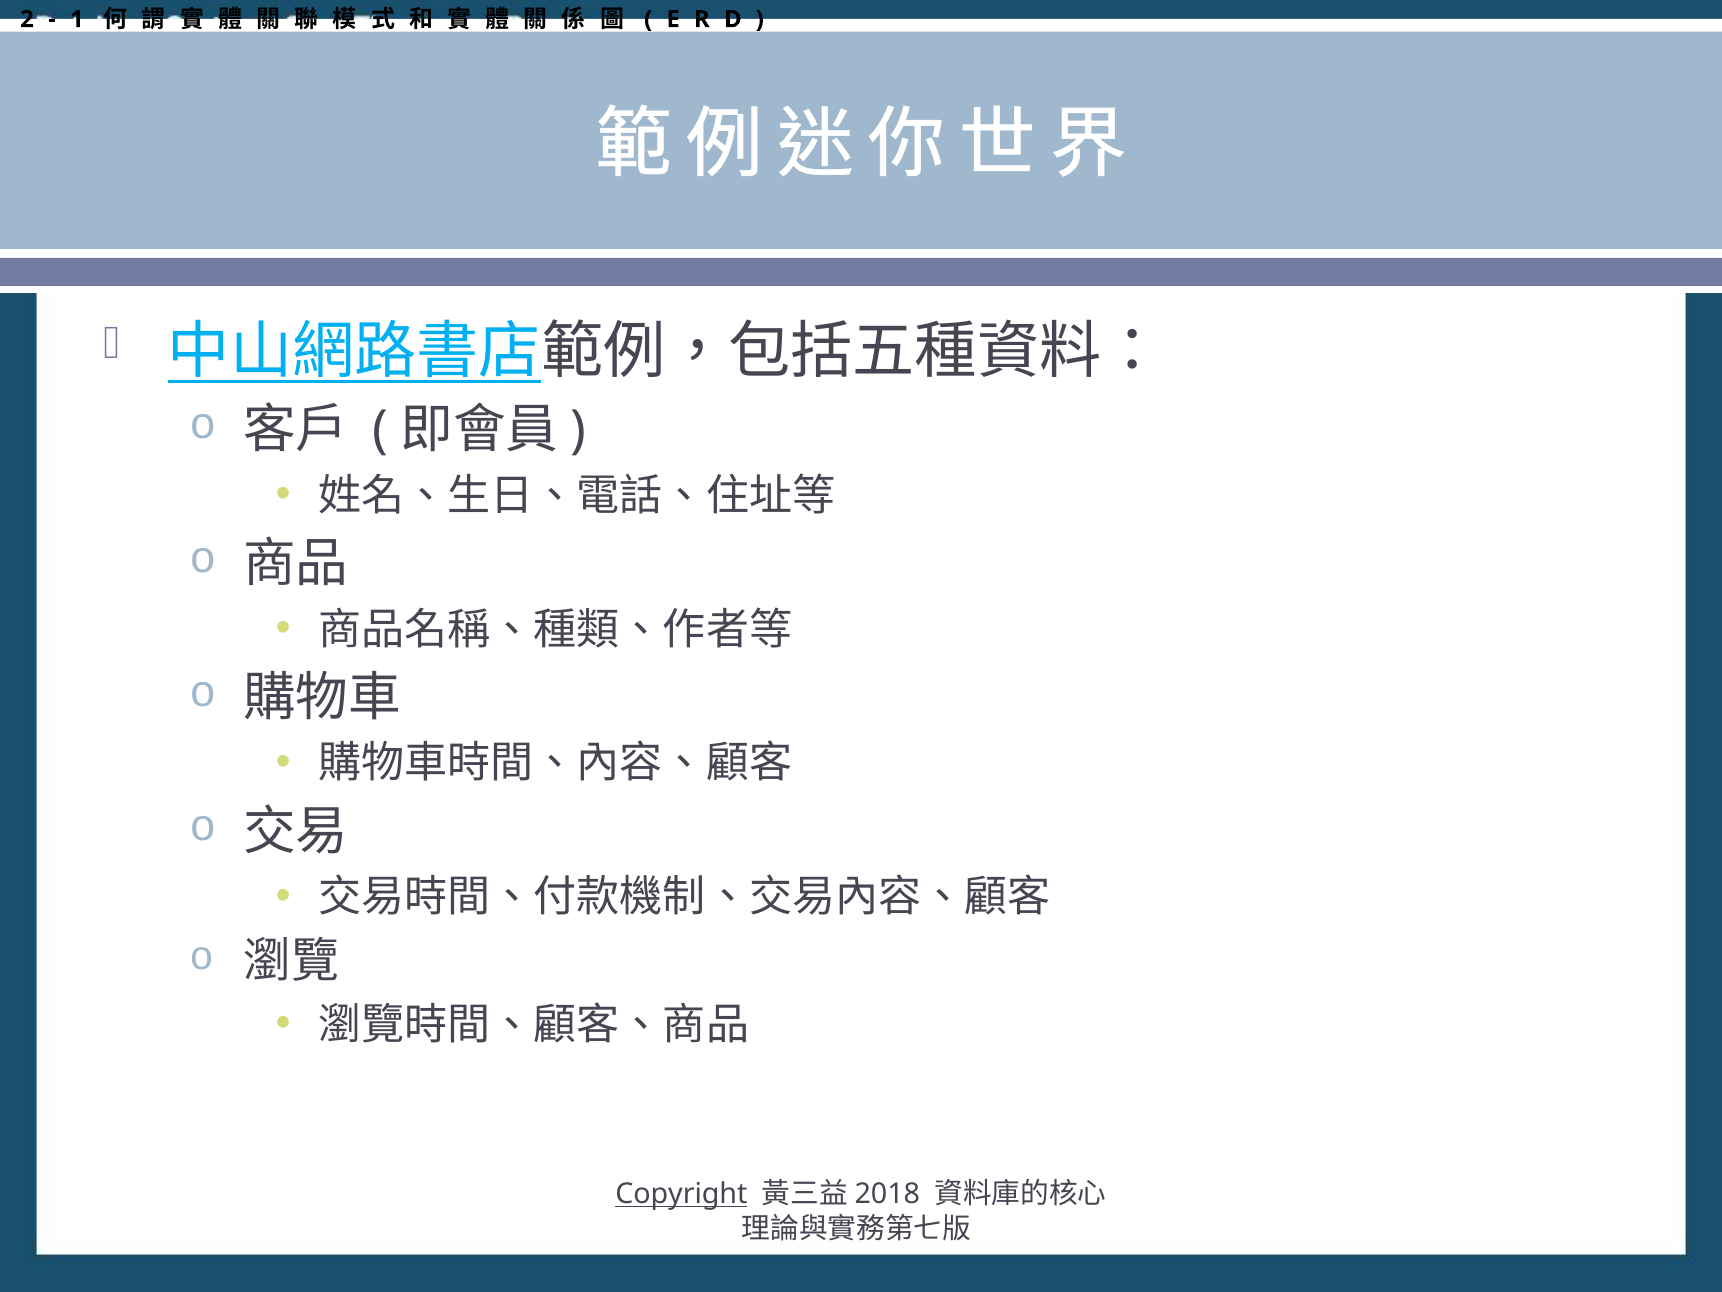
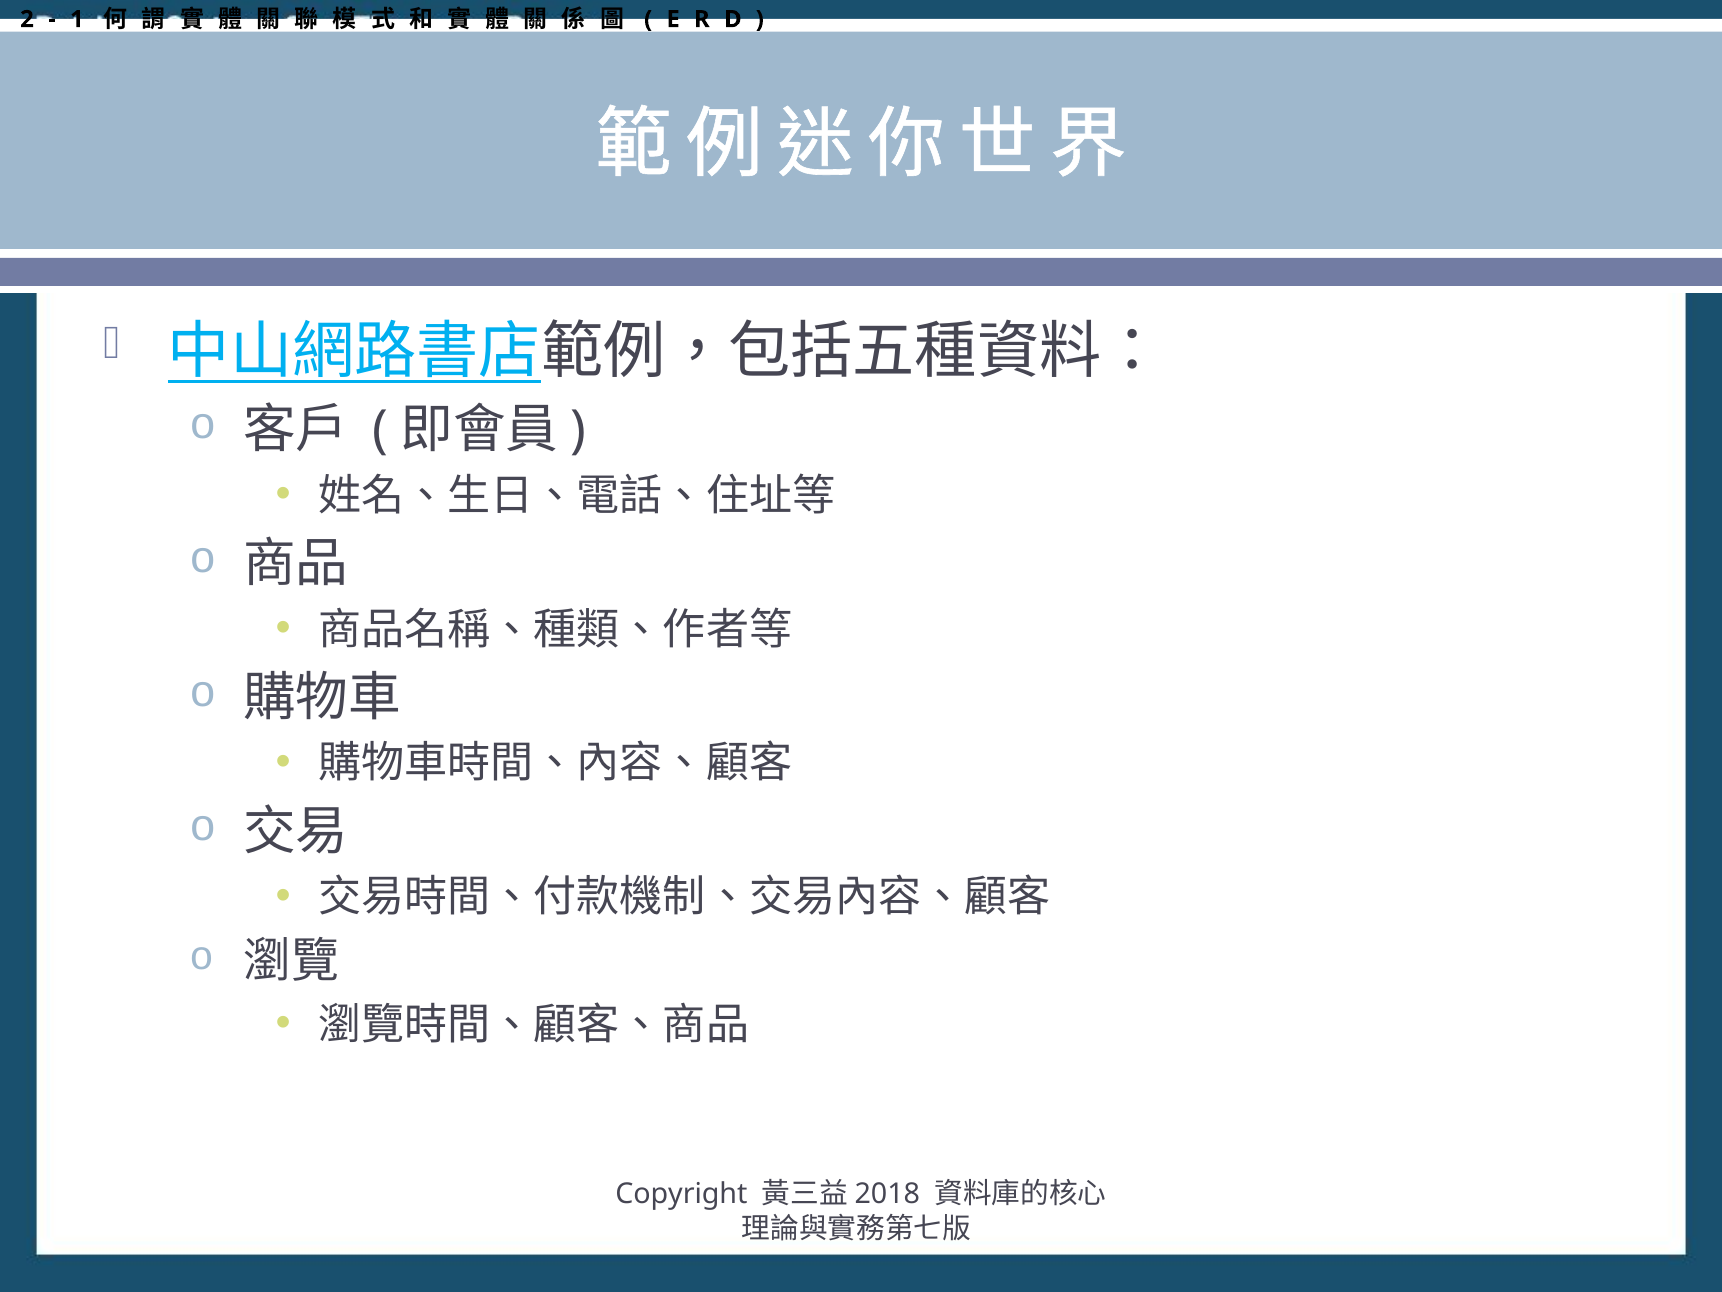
Copyright underline: present -> none
